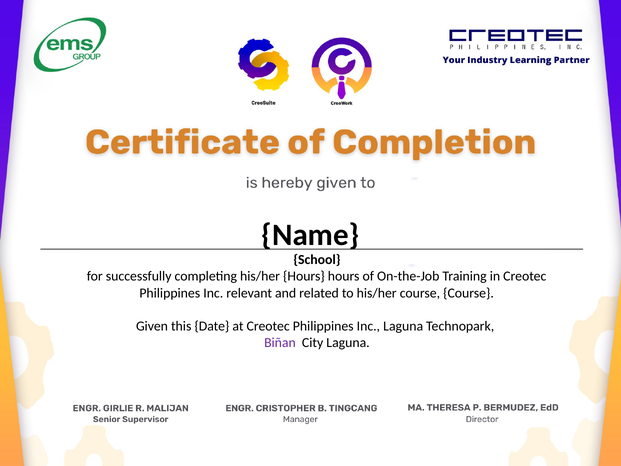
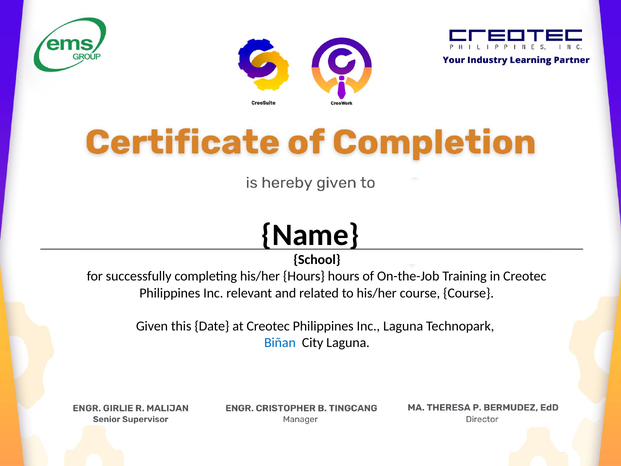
Biñan colour: purple -> blue
